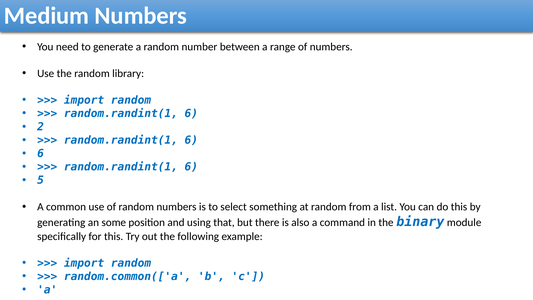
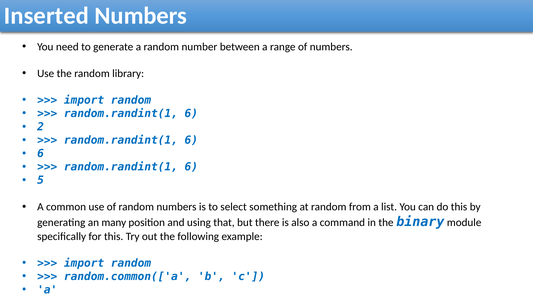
Medium: Medium -> Inserted
some: some -> many
